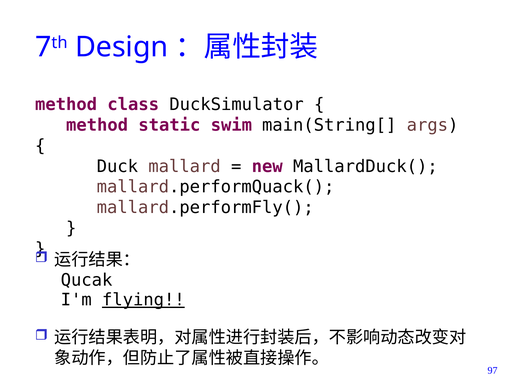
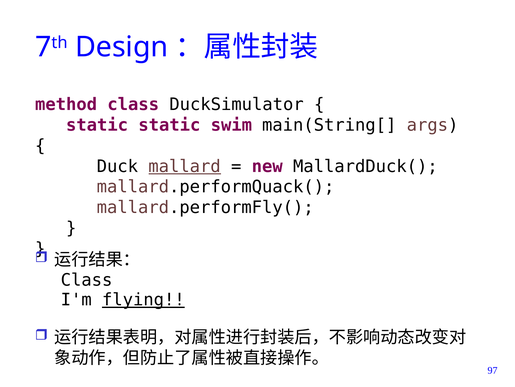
method at (97, 125): method -> static
mallard underline: none -> present
Qucak at (87, 279): Qucak -> Class
